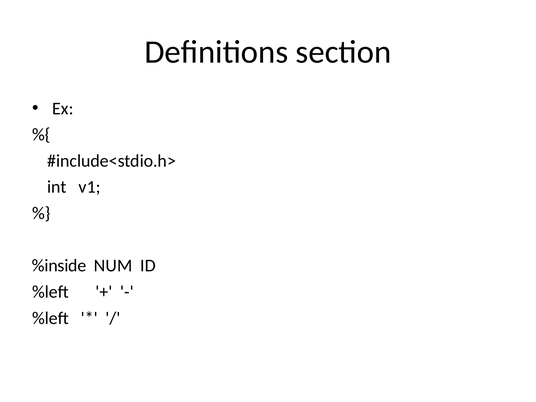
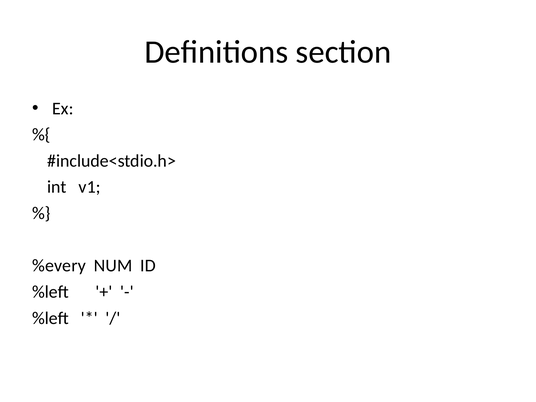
%inside: %inside -> %every
